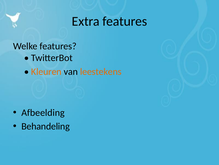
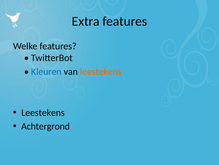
Kleuren colour: orange -> blue
Afbeelding at (43, 112): Afbeelding -> Leestekens
Behandeling: Behandeling -> Achtergrond
